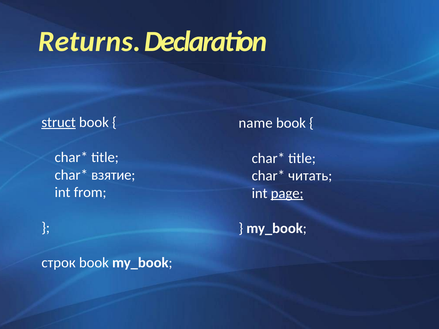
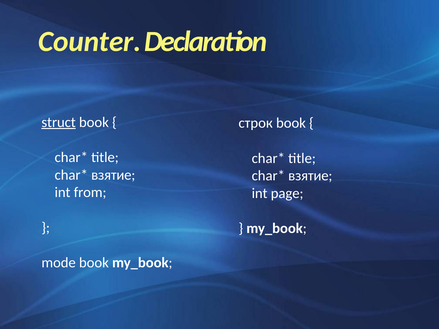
Returns: Returns -> Counter
name: name -> строк
читать at (310, 176): читать -> взятие
page underline: present -> none
строк: строк -> mode
